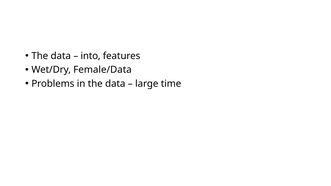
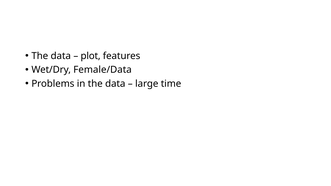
into: into -> plot
